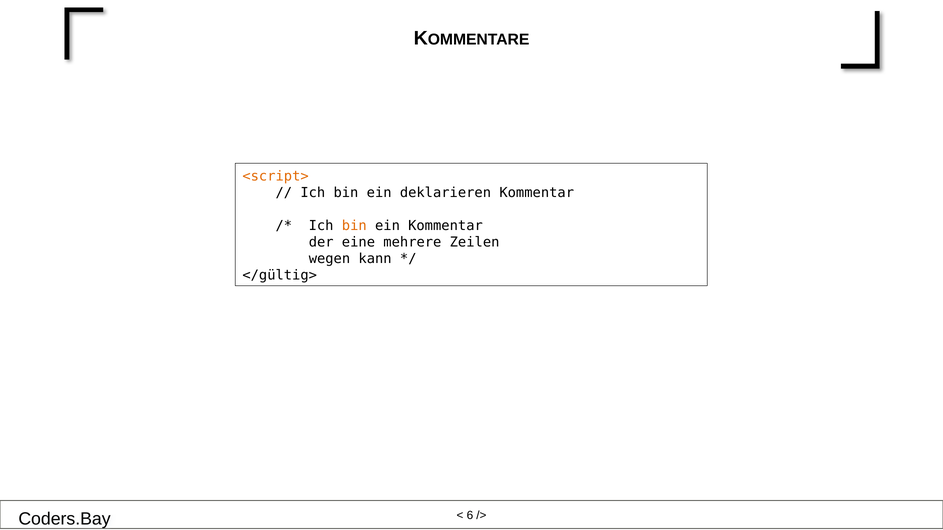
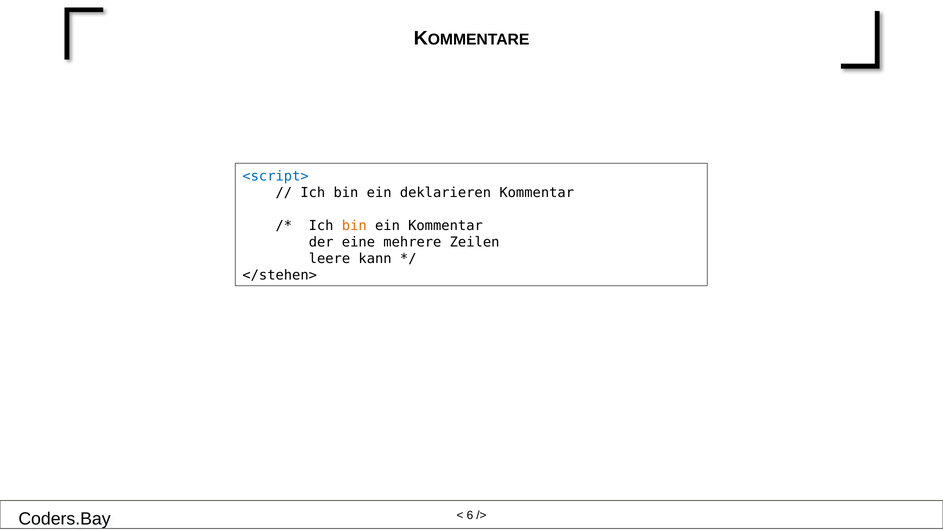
<script> colour: orange -> blue
wegen: wegen -> leere
</gültig>: </gültig> -> </stehen>
